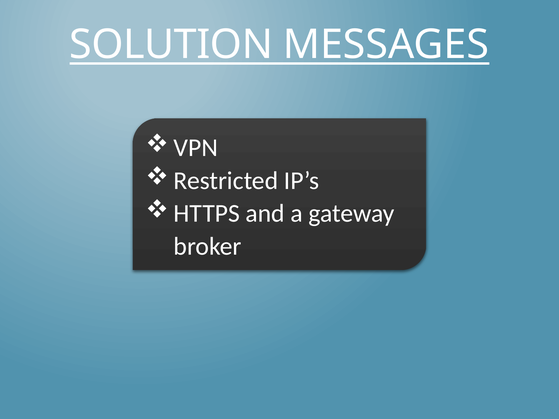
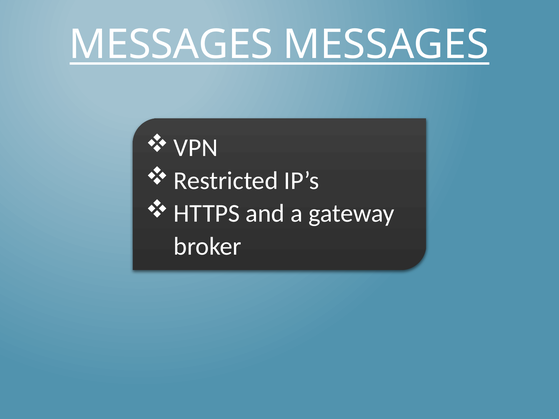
SOLUTION at (171, 45): SOLUTION -> MESSAGES
